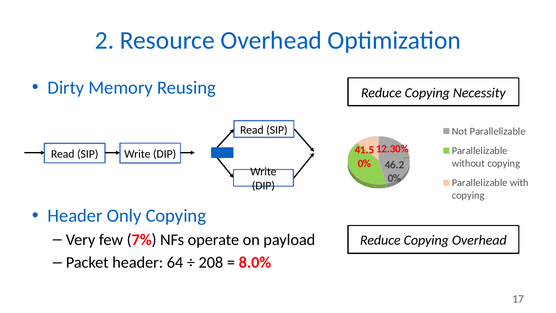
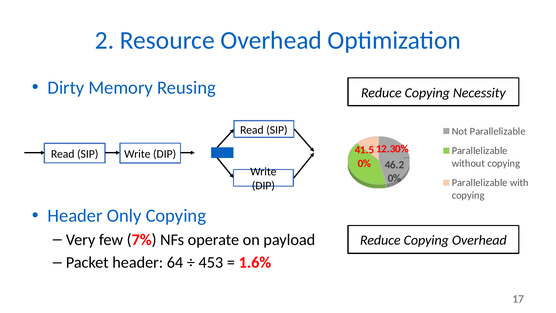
208: 208 -> 453
8.0%: 8.0% -> 1.6%
